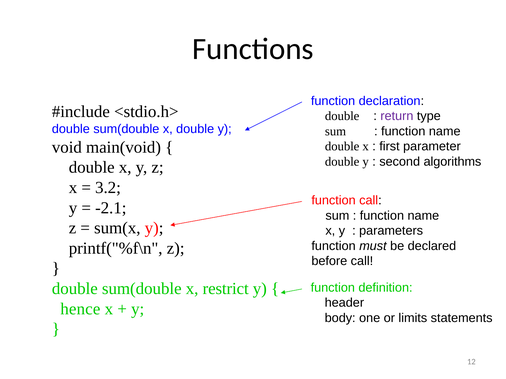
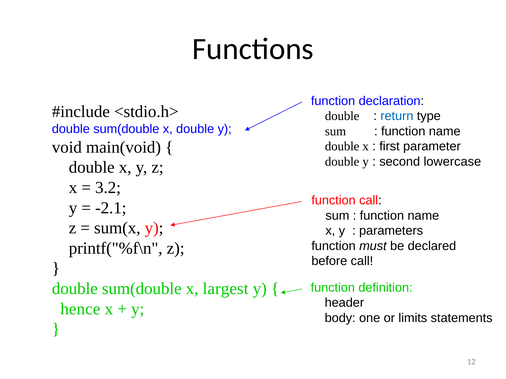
return colour: purple -> blue
algorithms: algorithms -> lowercase
restrict: restrict -> largest
